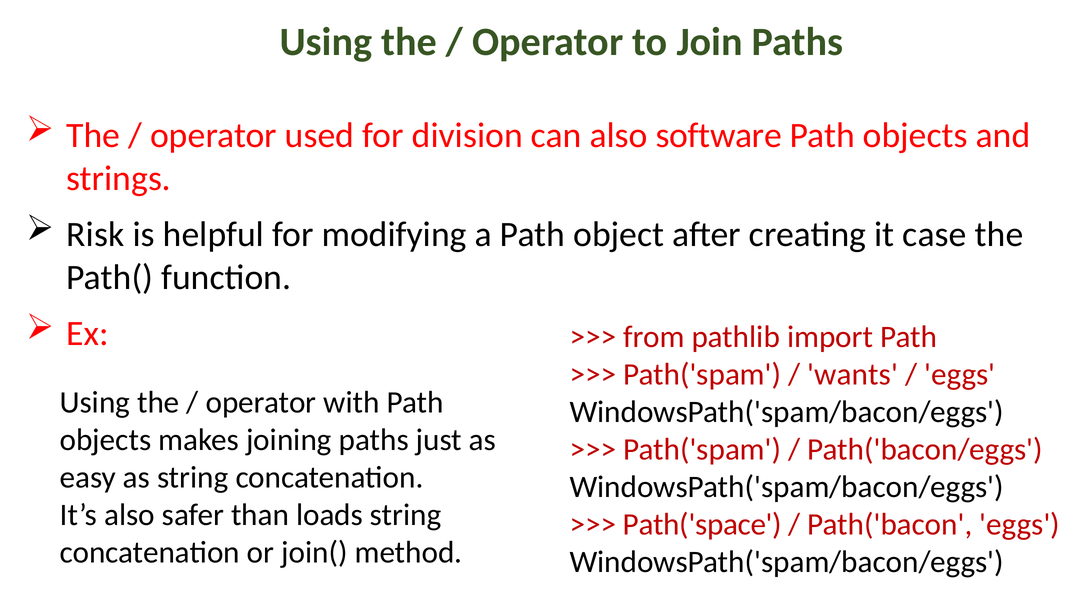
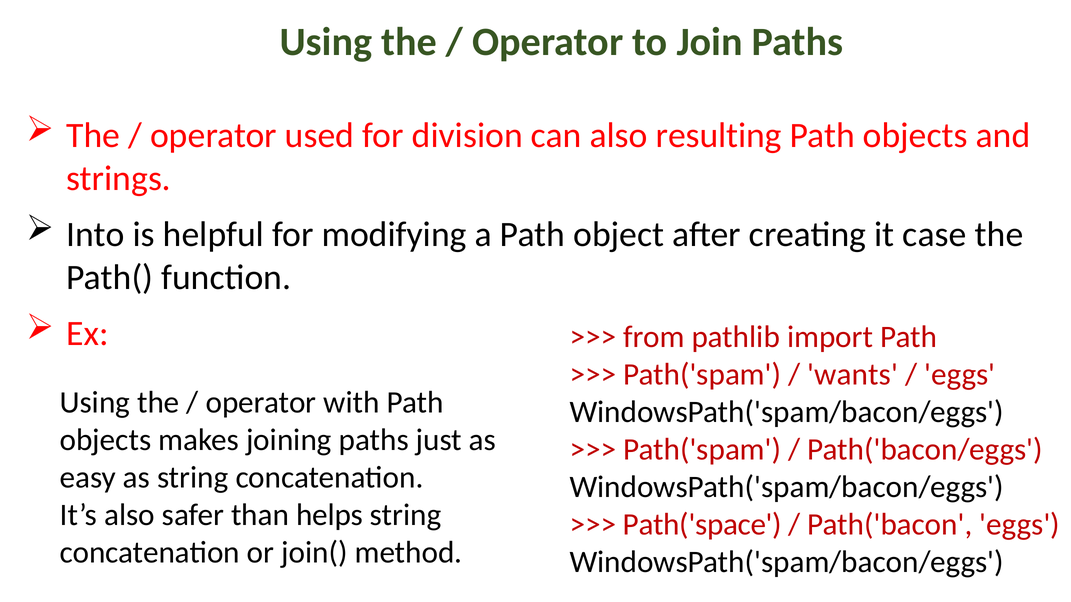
software: software -> resulting
Risk: Risk -> Into
loads: loads -> helps
